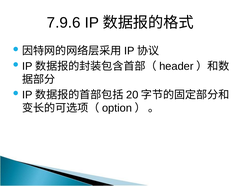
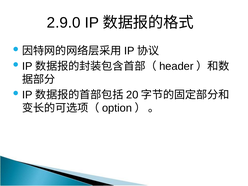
7.9.6: 7.9.6 -> 2.9.0
